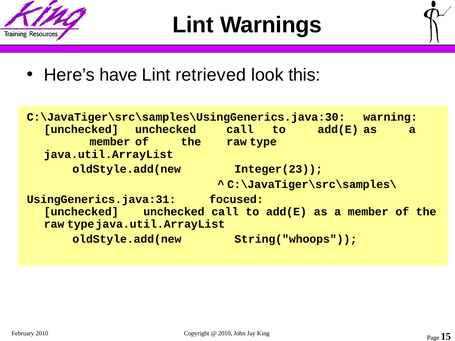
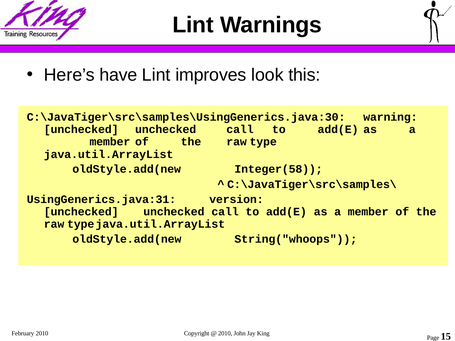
retrieved: retrieved -> improves
Integer(23: Integer(23 -> Integer(58
focused: focused -> version
